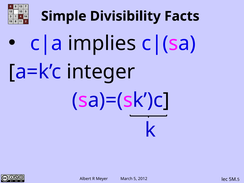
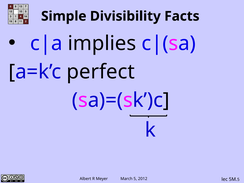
integer: integer -> perfect
